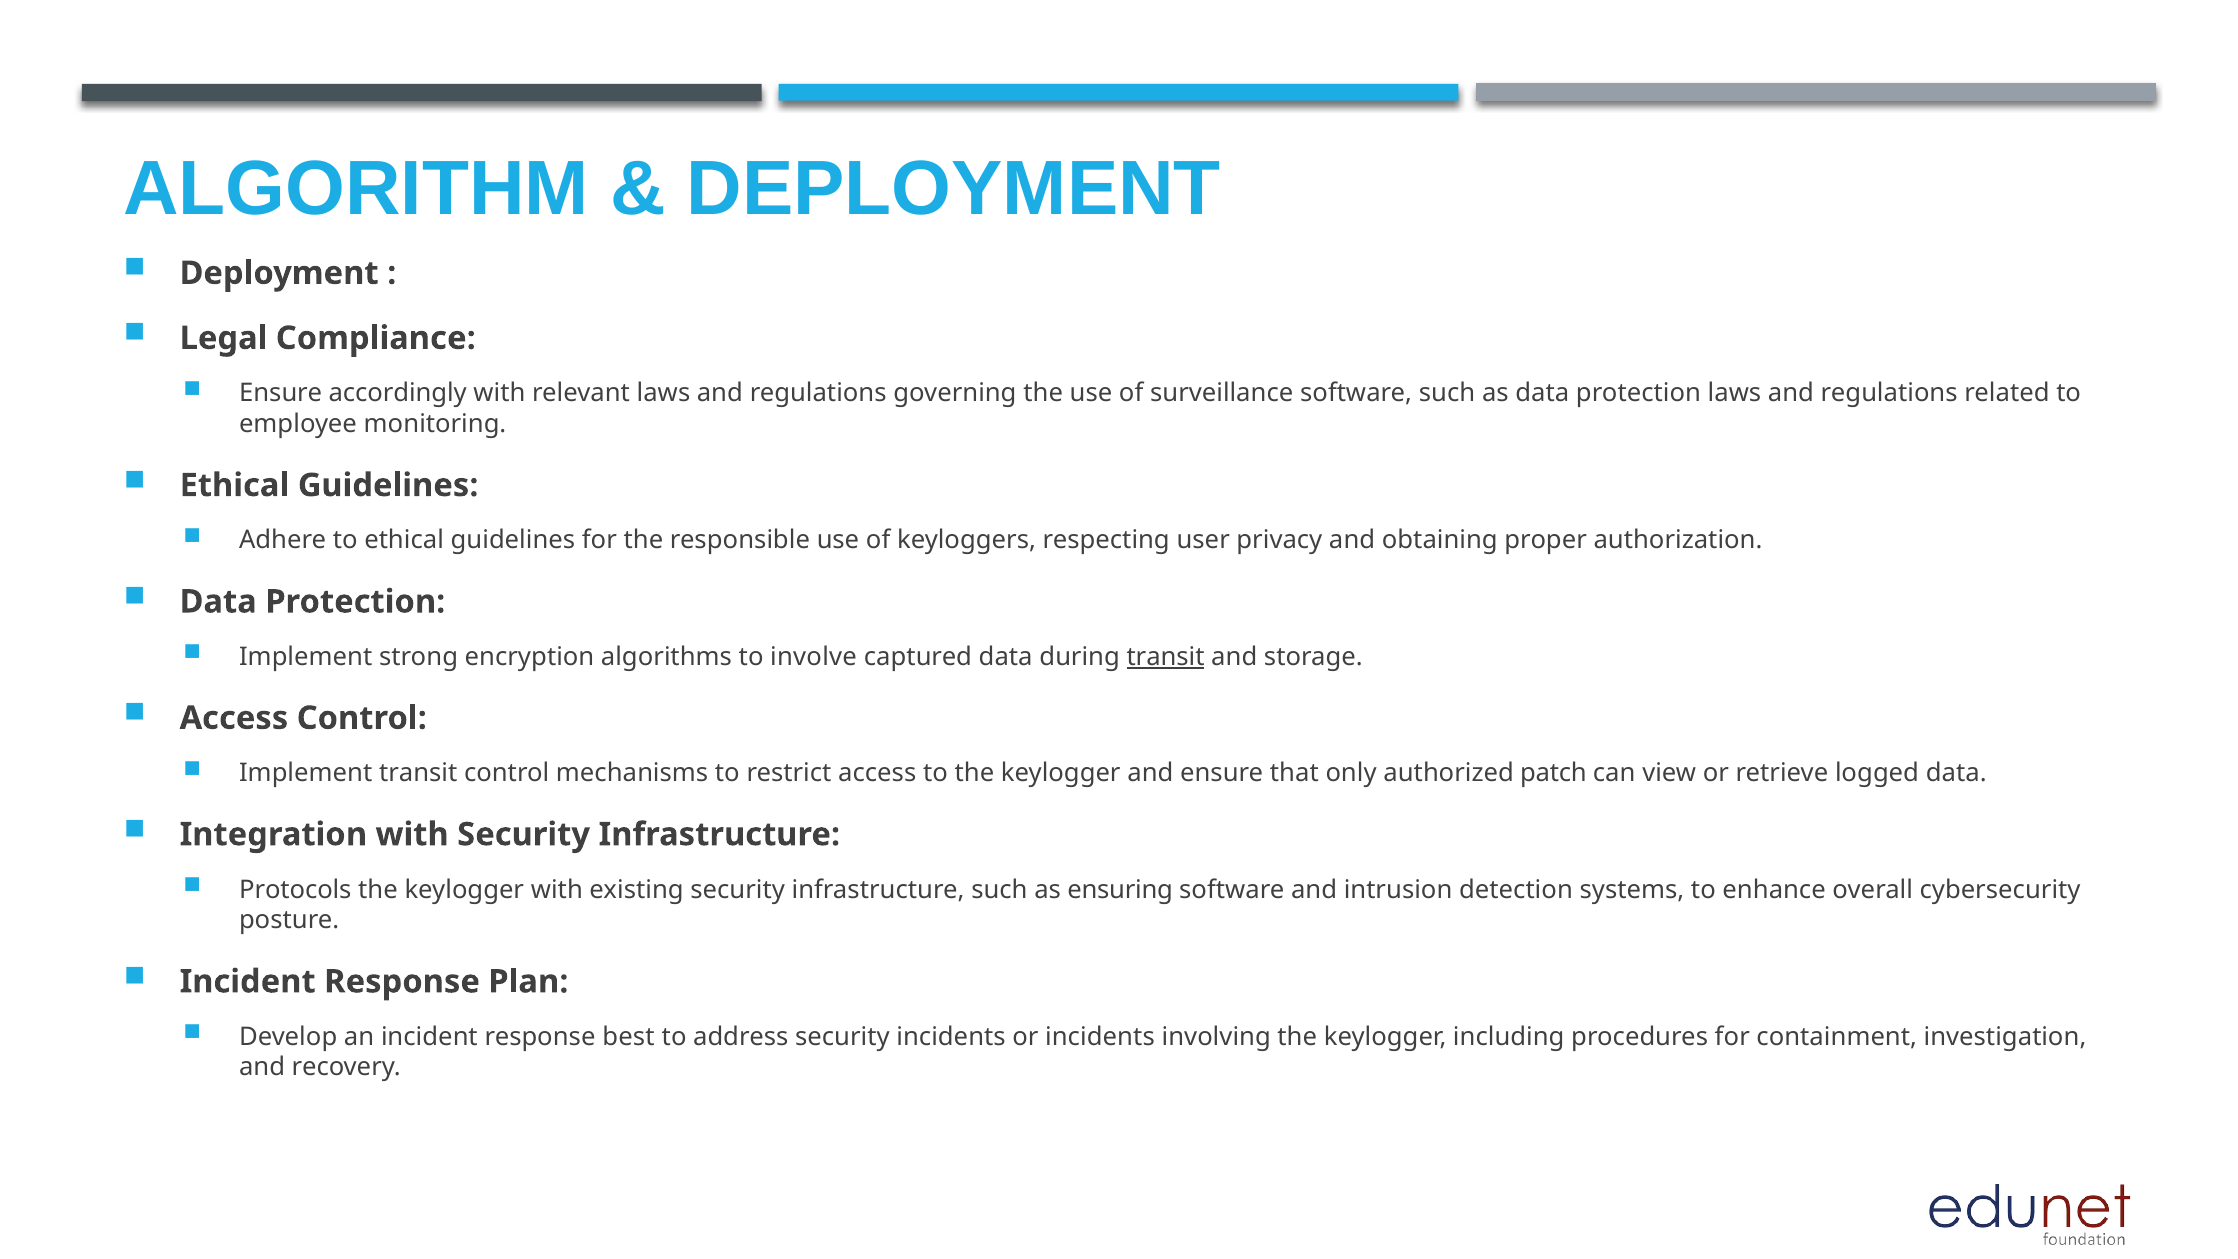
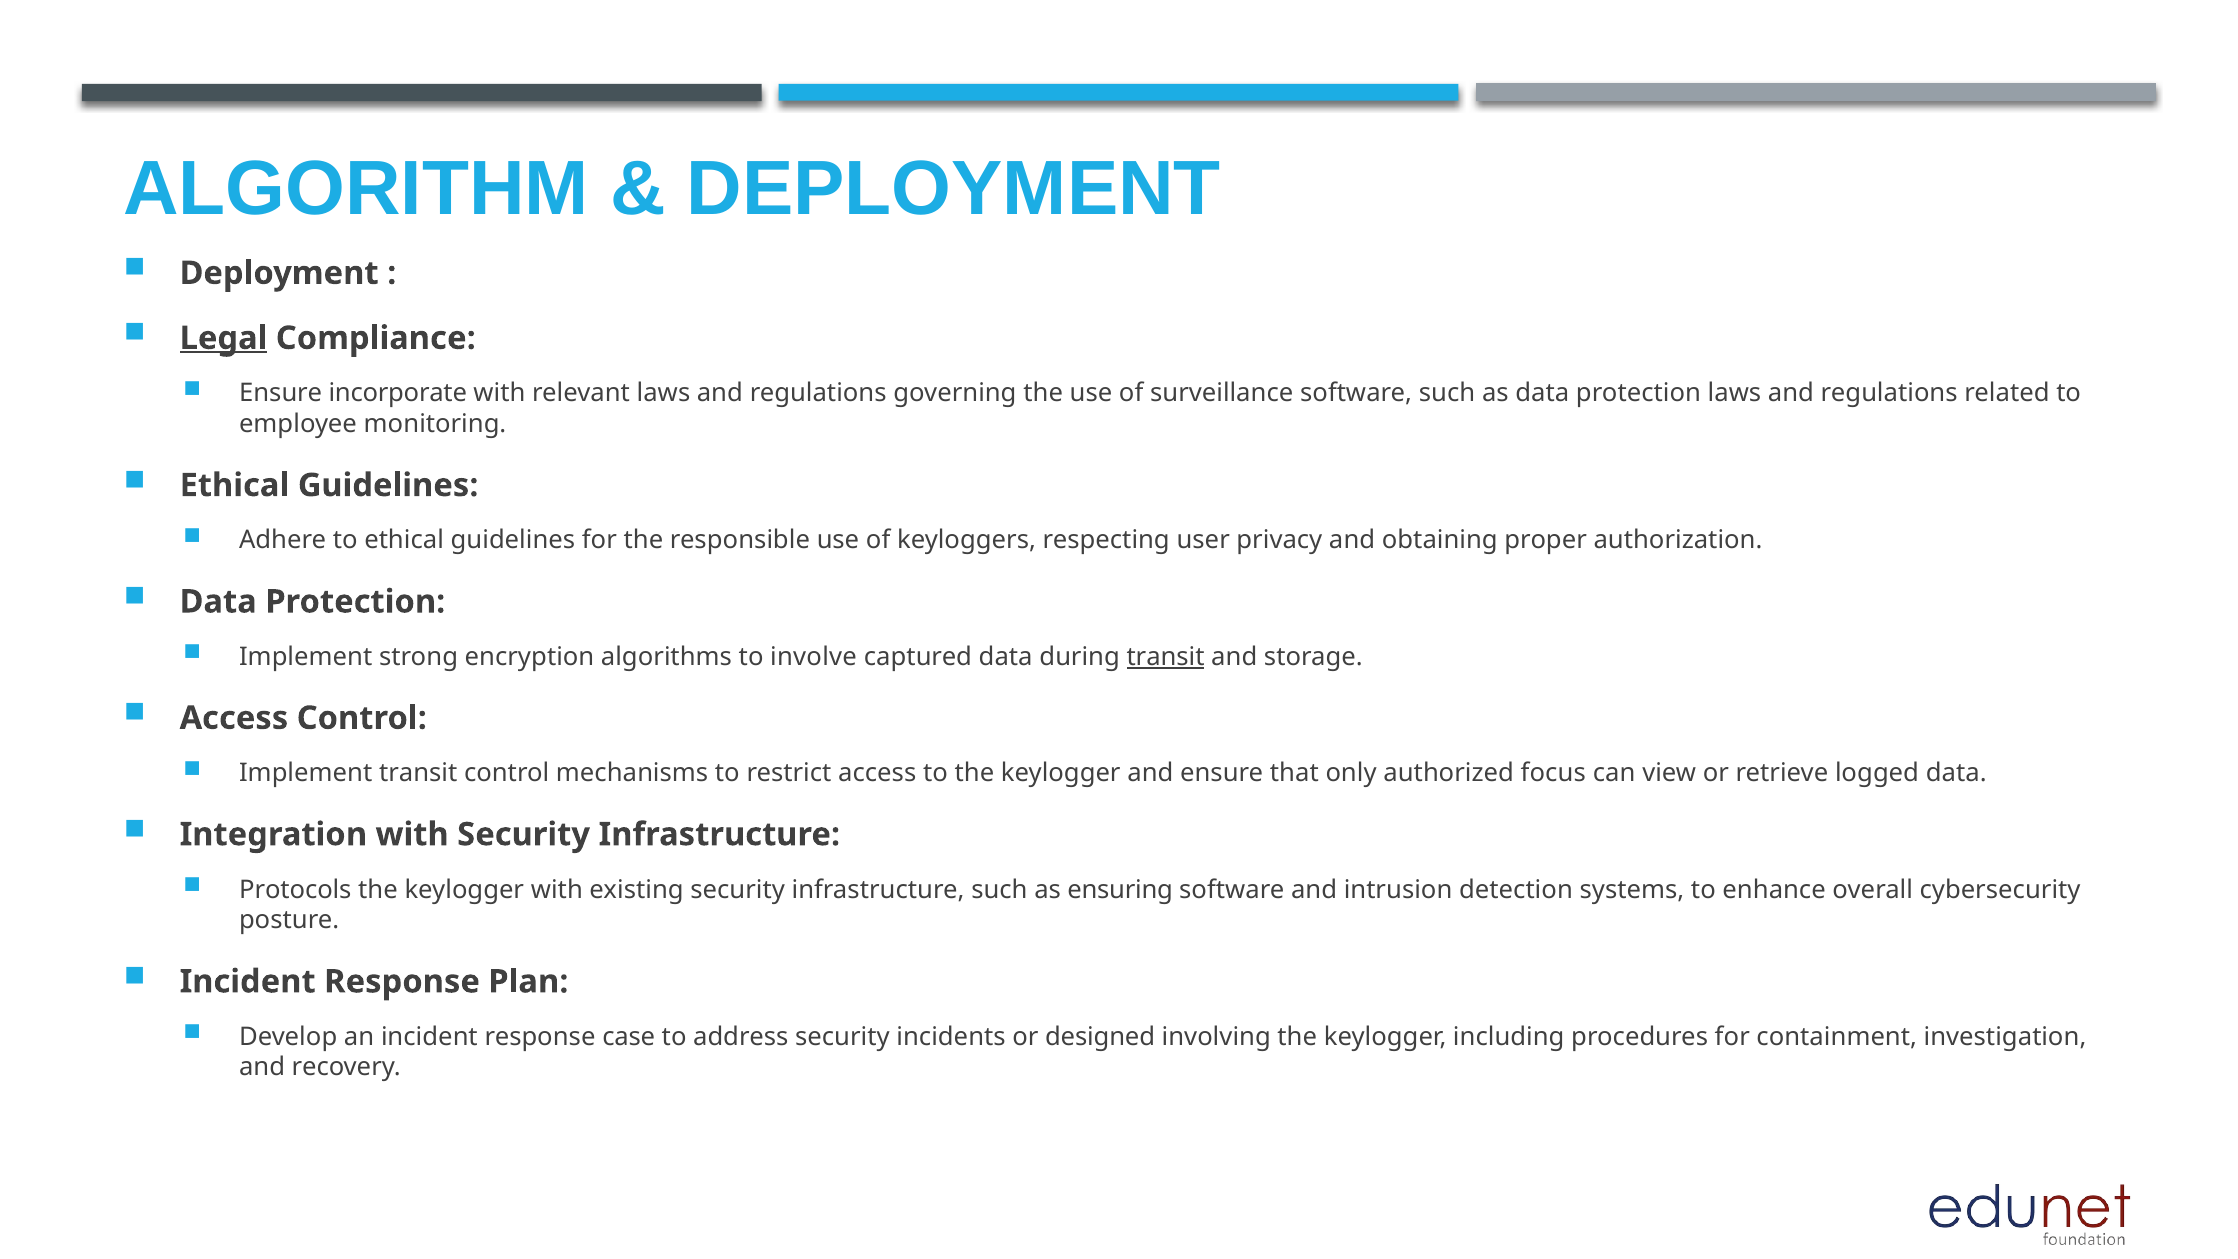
Legal underline: none -> present
accordingly: accordingly -> incorporate
patch: patch -> focus
best: best -> case
or incidents: incidents -> designed
